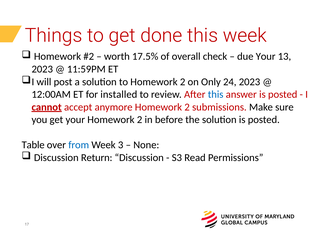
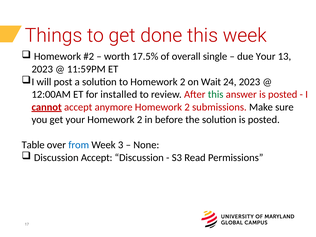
check: check -> single
Only: Only -> Wait
this at (216, 94) colour: blue -> green
Discussion Return: Return -> Accept
